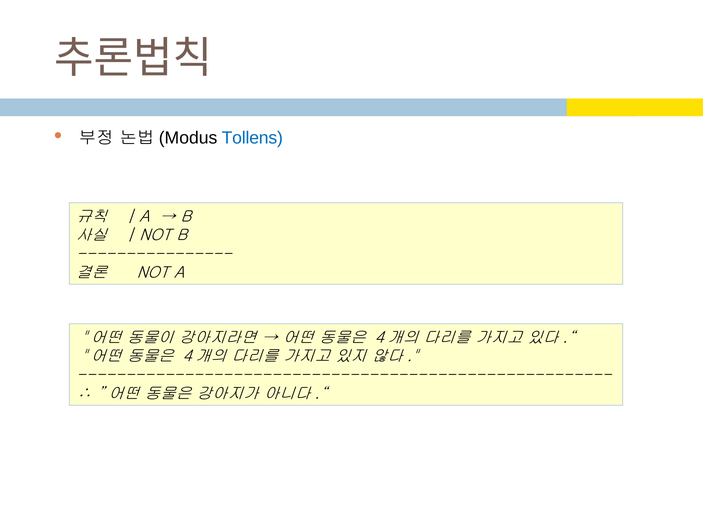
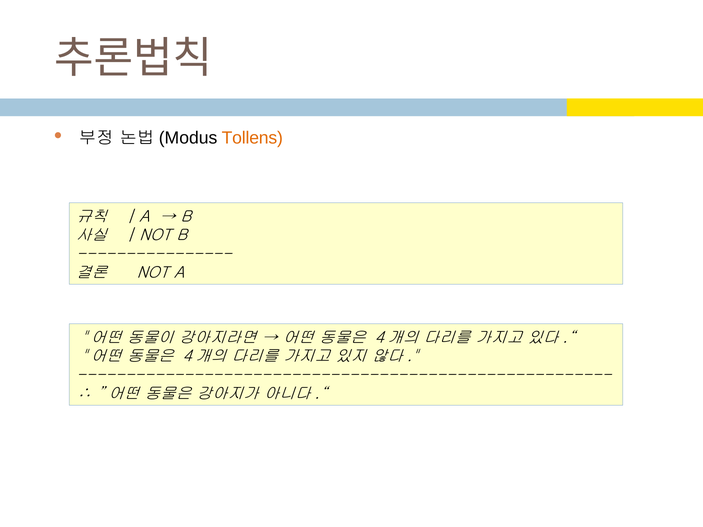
Tollens colour: blue -> orange
